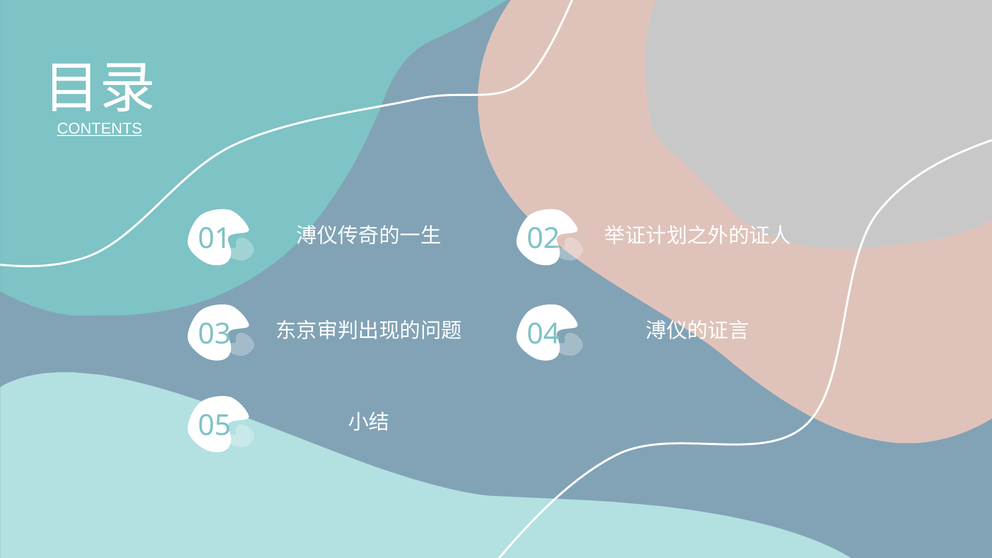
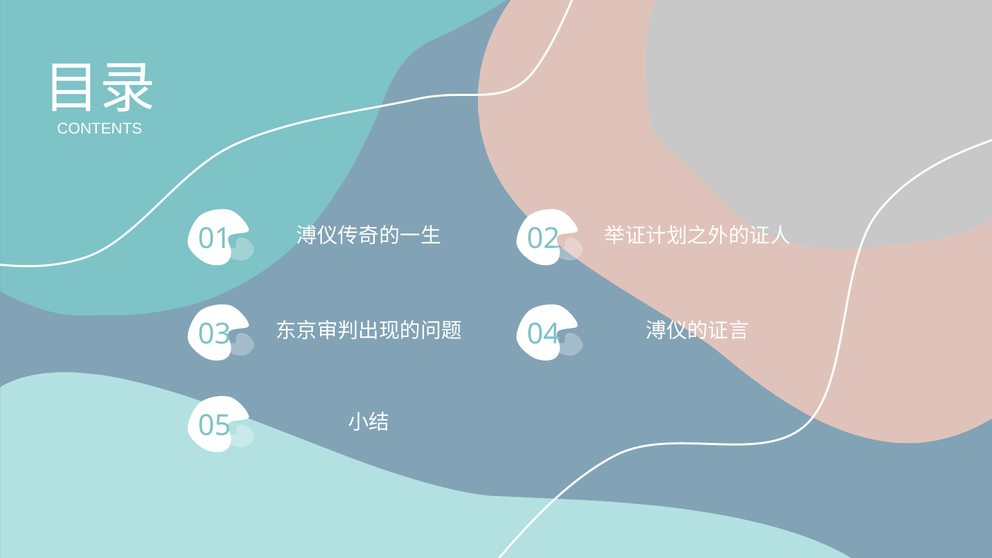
CONTENTS underline: present -> none
